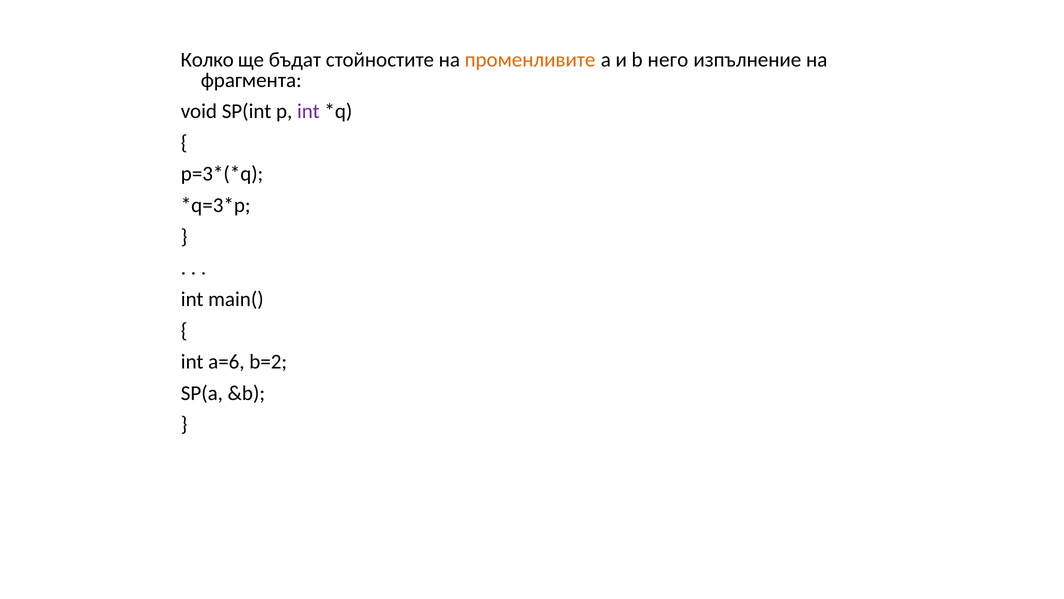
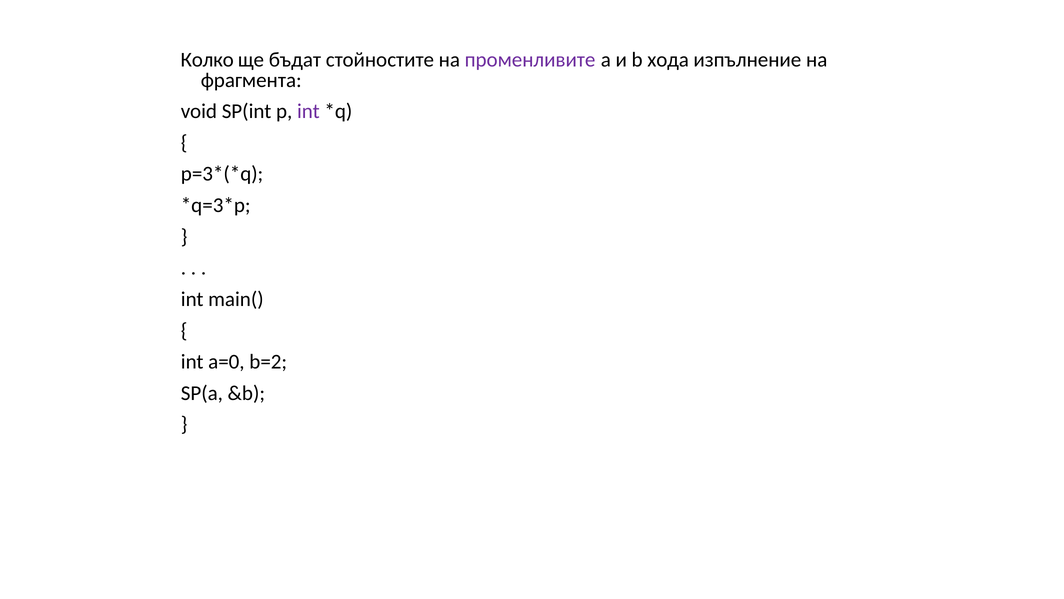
променливите colour: orange -> purple
него: него -> хода
a=6: a=6 -> a=0
